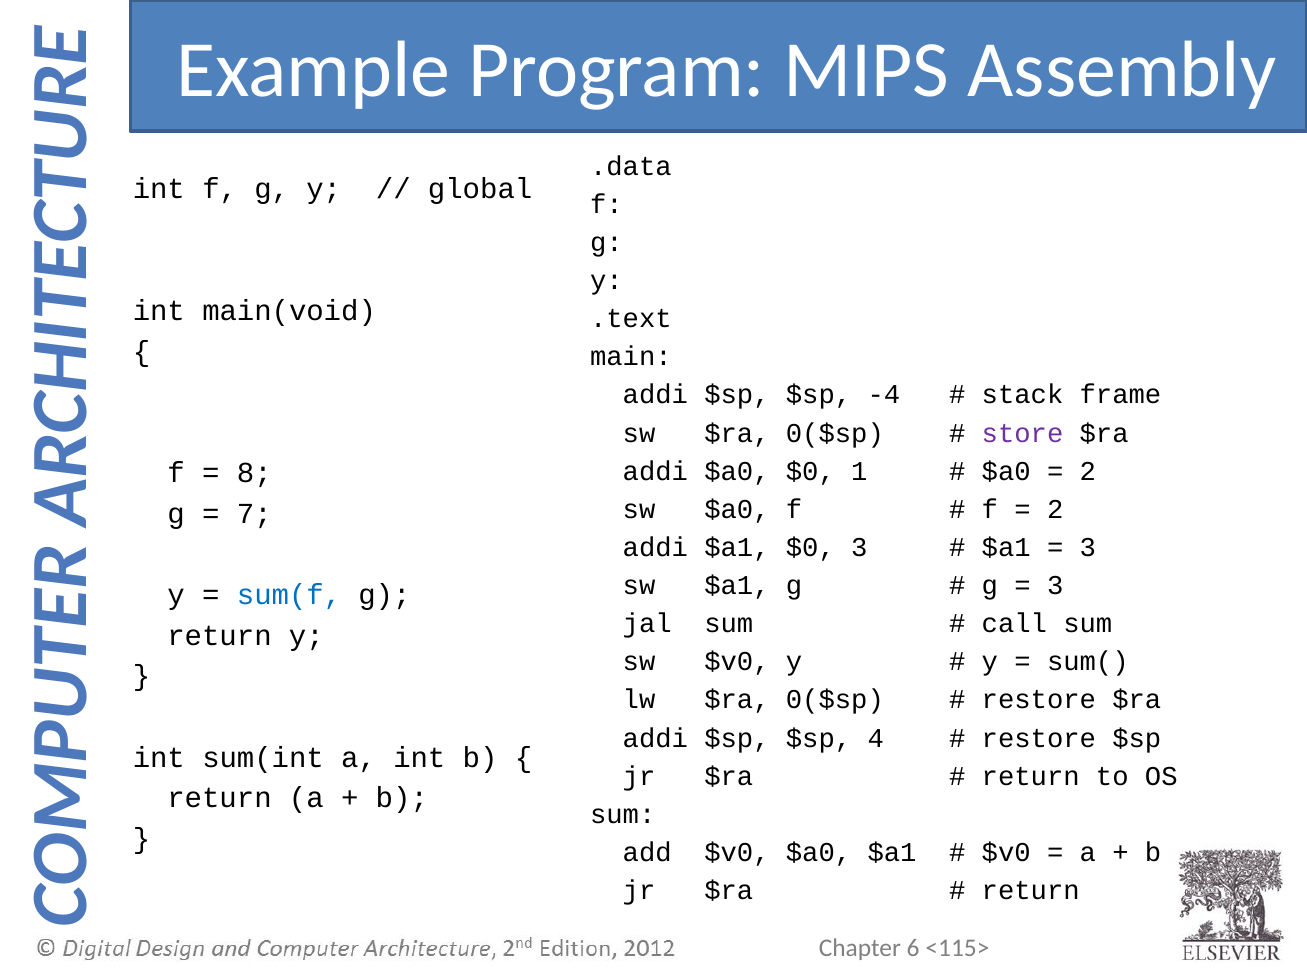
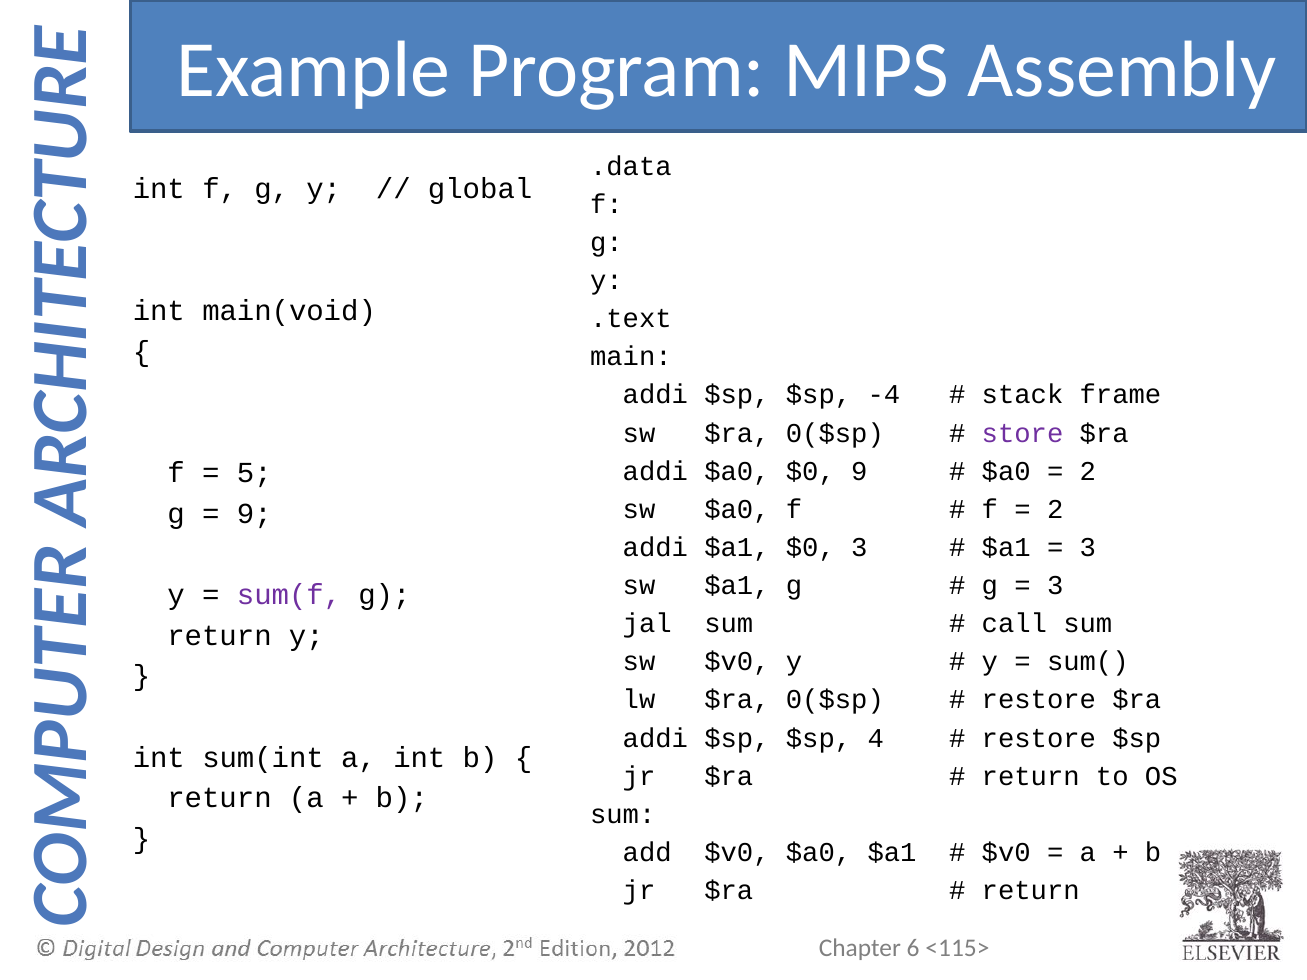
$0 1: 1 -> 9
8: 8 -> 5
7 at (254, 514): 7 -> 9
sum(f colour: blue -> purple
